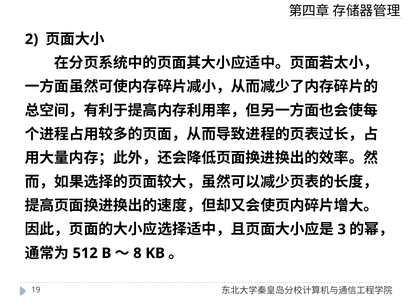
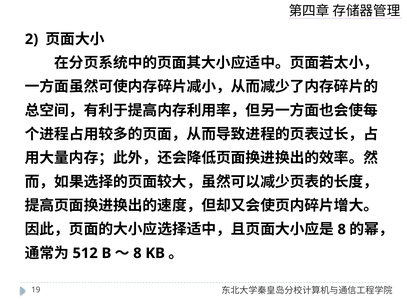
3 at (342, 230): 3 -> 8
